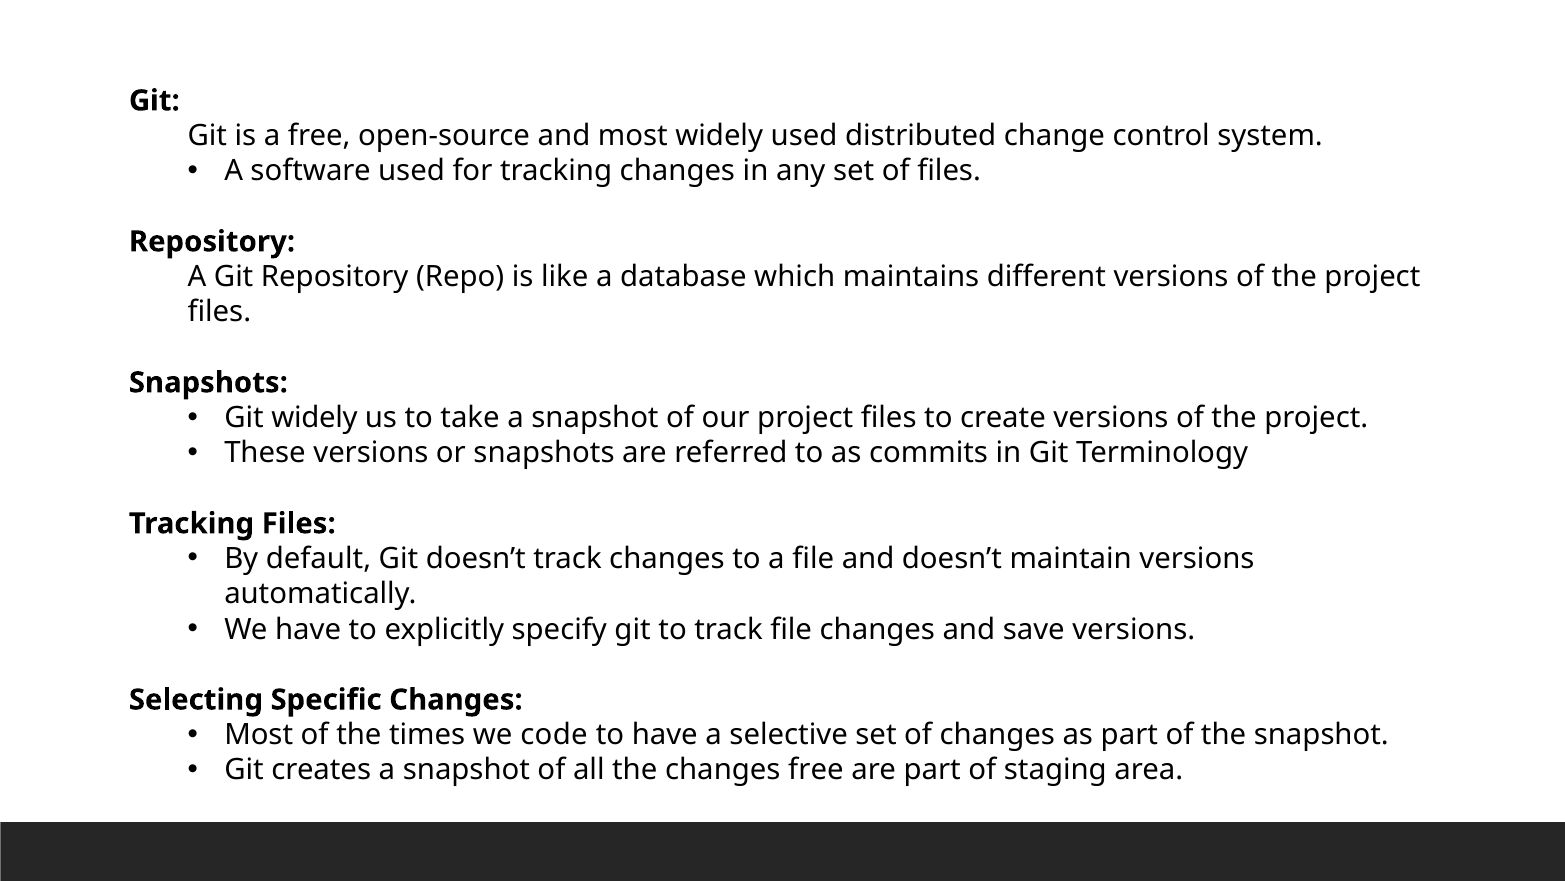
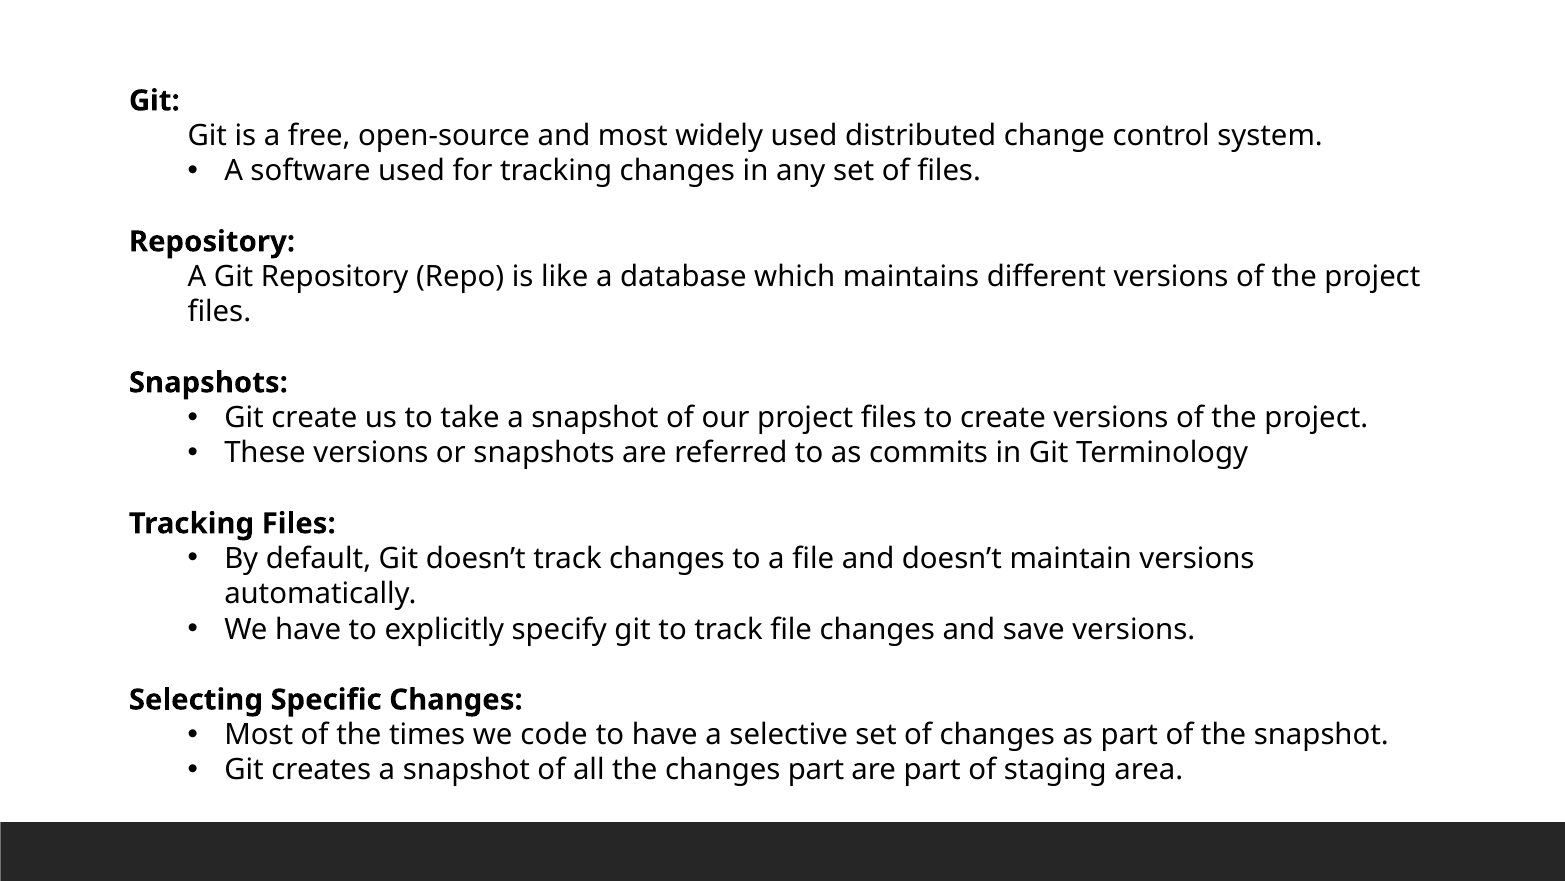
Git widely: widely -> create
changes free: free -> part
